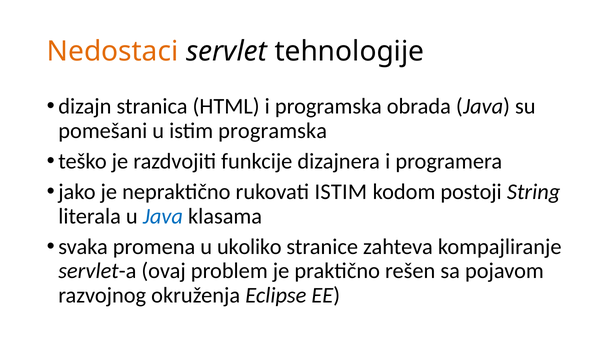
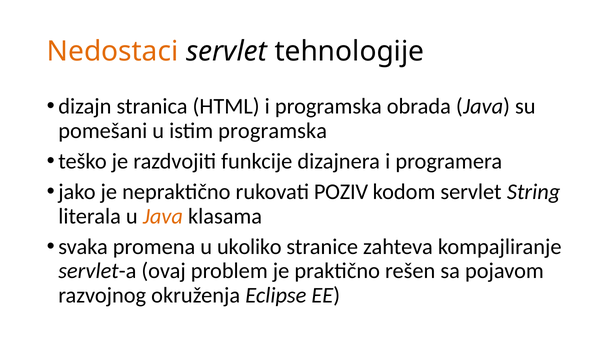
rukovati ISTIM: ISTIM -> POZIV
kodom postoji: postoji -> servlet
Java at (163, 216) colour: blue -> orange
